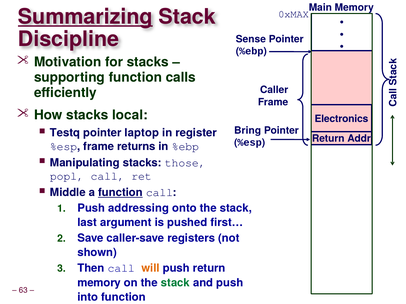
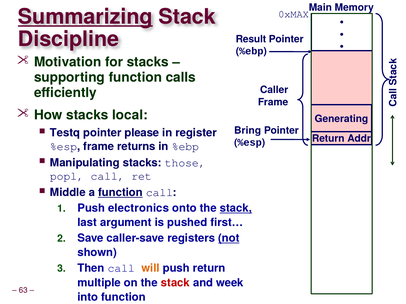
Sense: Sense -> Result
Electronics: Electronics -> Generating
laptop: laptop -> please
addressing: addressing -> electronics
stack at (236, 208) underline: none -> present
not underline: none -> present
memory at (99, 283): memory -> multiple
stack at (175, 283) colour: green -> red
and push: push -> week
